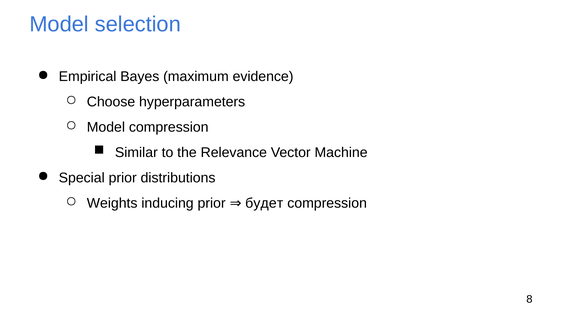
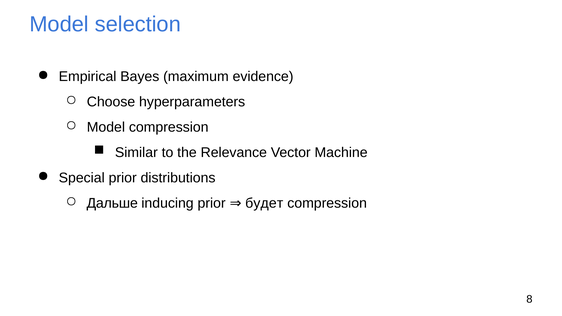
Weights: Weights -> Дальше
